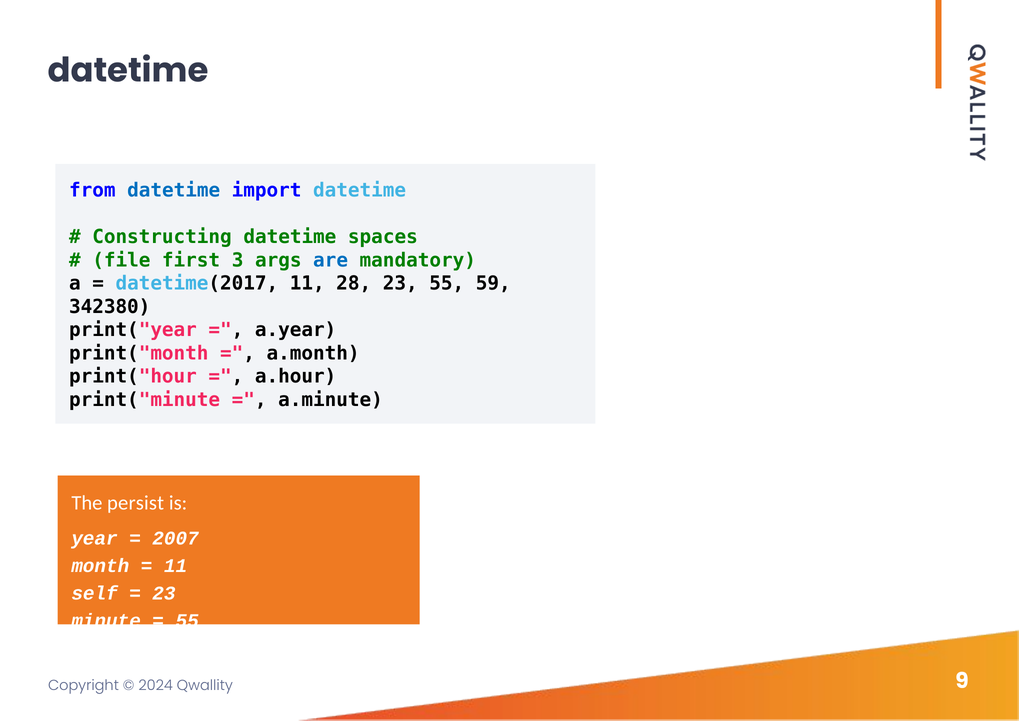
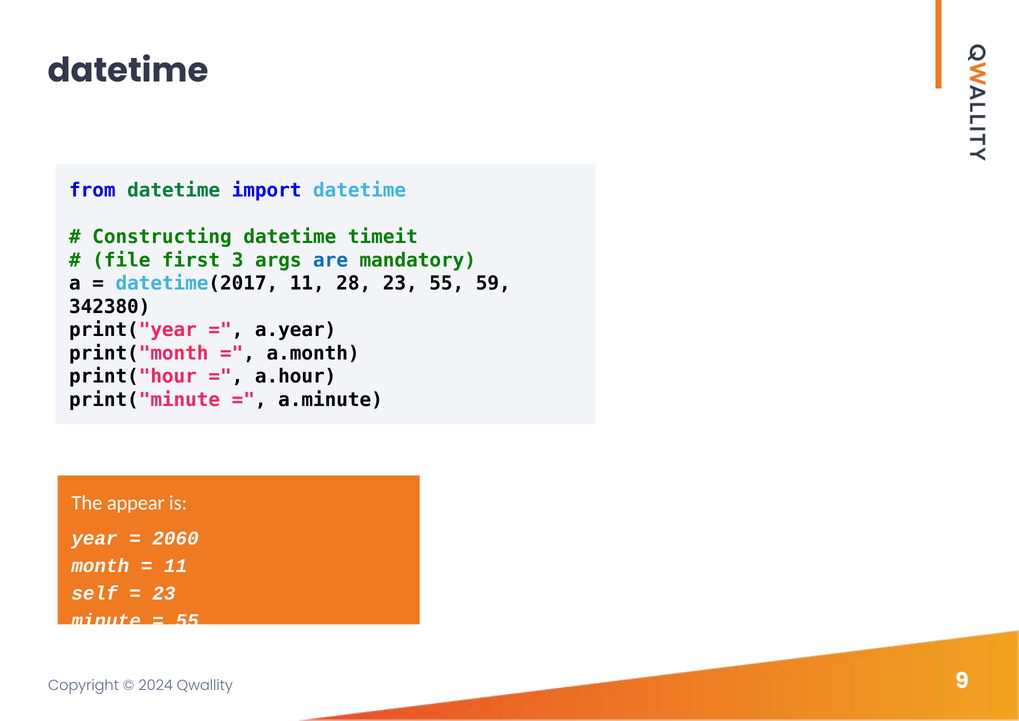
datetime at (174, 190) colour: blue -> green
spaces: spaces -> timeit
persist: persist -> appear
2007: 2007 -> 2060
